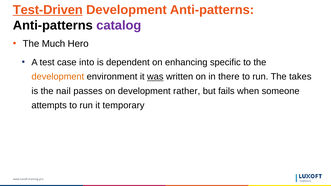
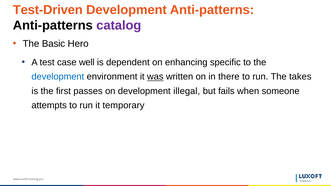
Test-Driven underline: present -> none
Much: Much -> Basic
into: into -> well
development at (58, 77) colour: orange -> blue
nail: nail -> first
rather: rather -> illegal
